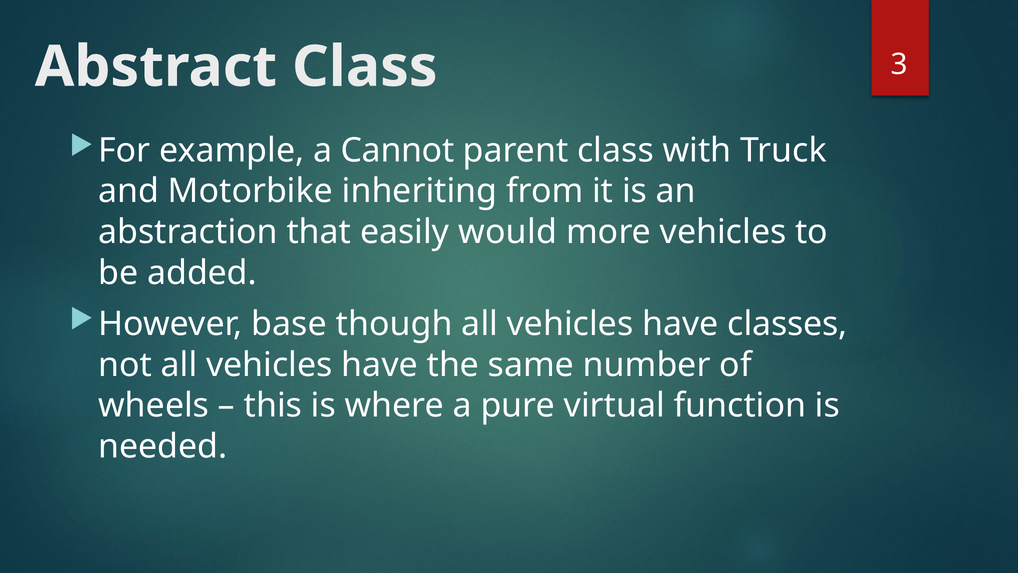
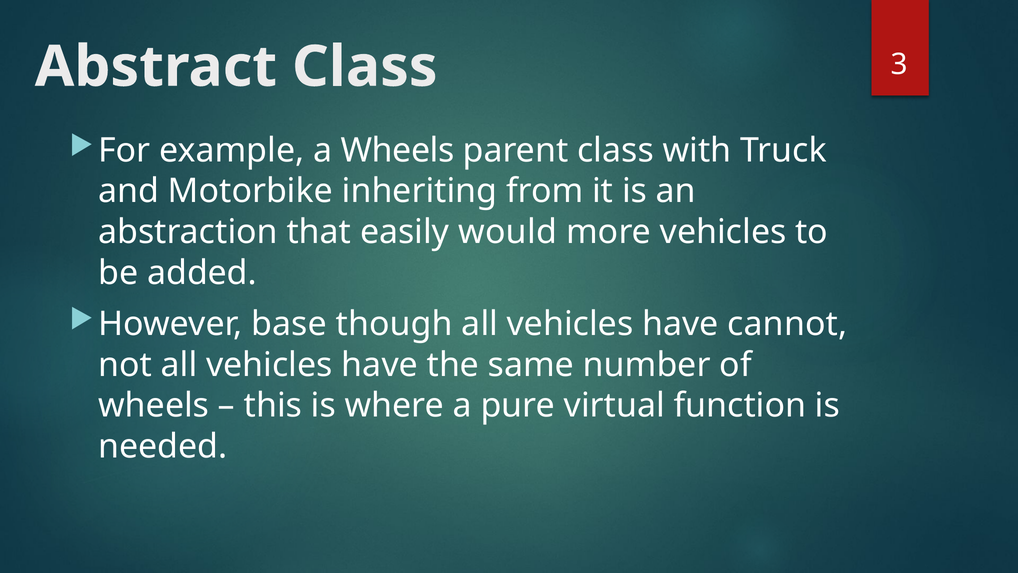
a Cannot: Cannot -> Wheels
classes: classes -> cannot
